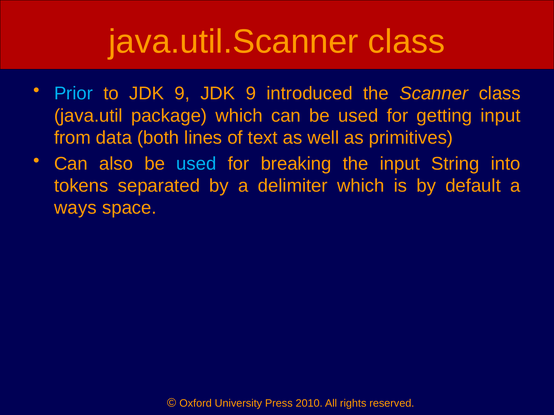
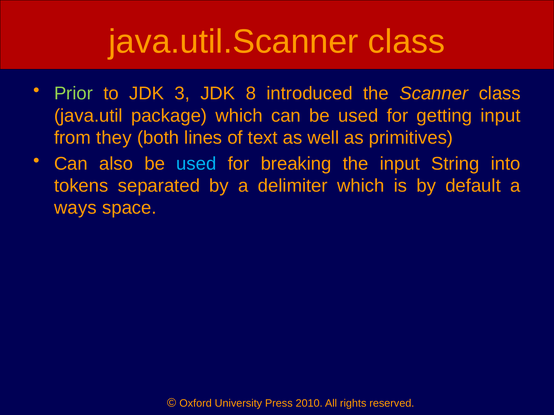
Prior colour: light blue -> light green
to JDK 9: 9 -> 3
9 at (251, 94): 9 -> 8
data: data -> they
